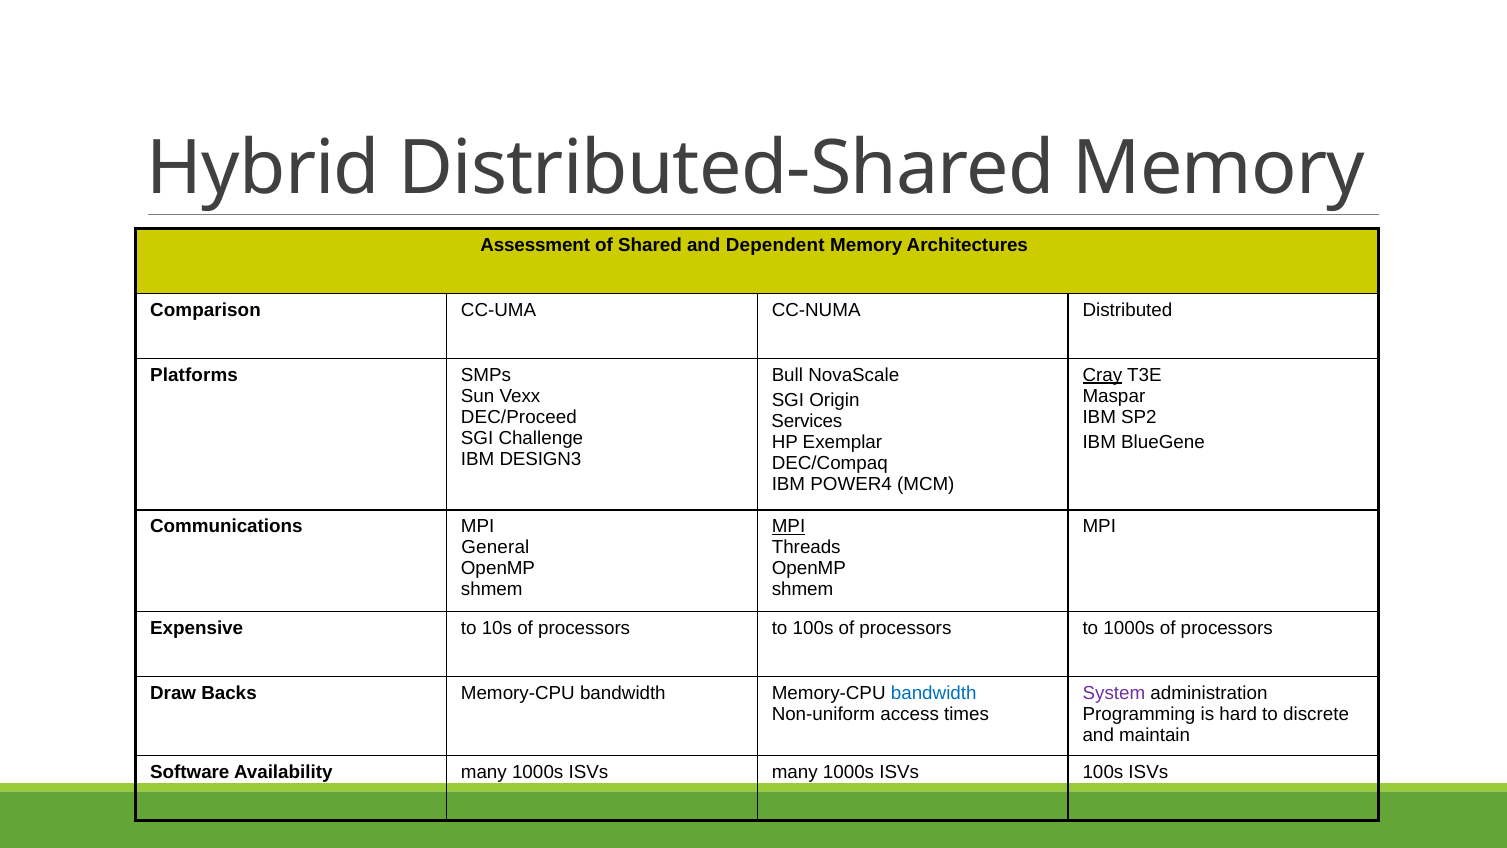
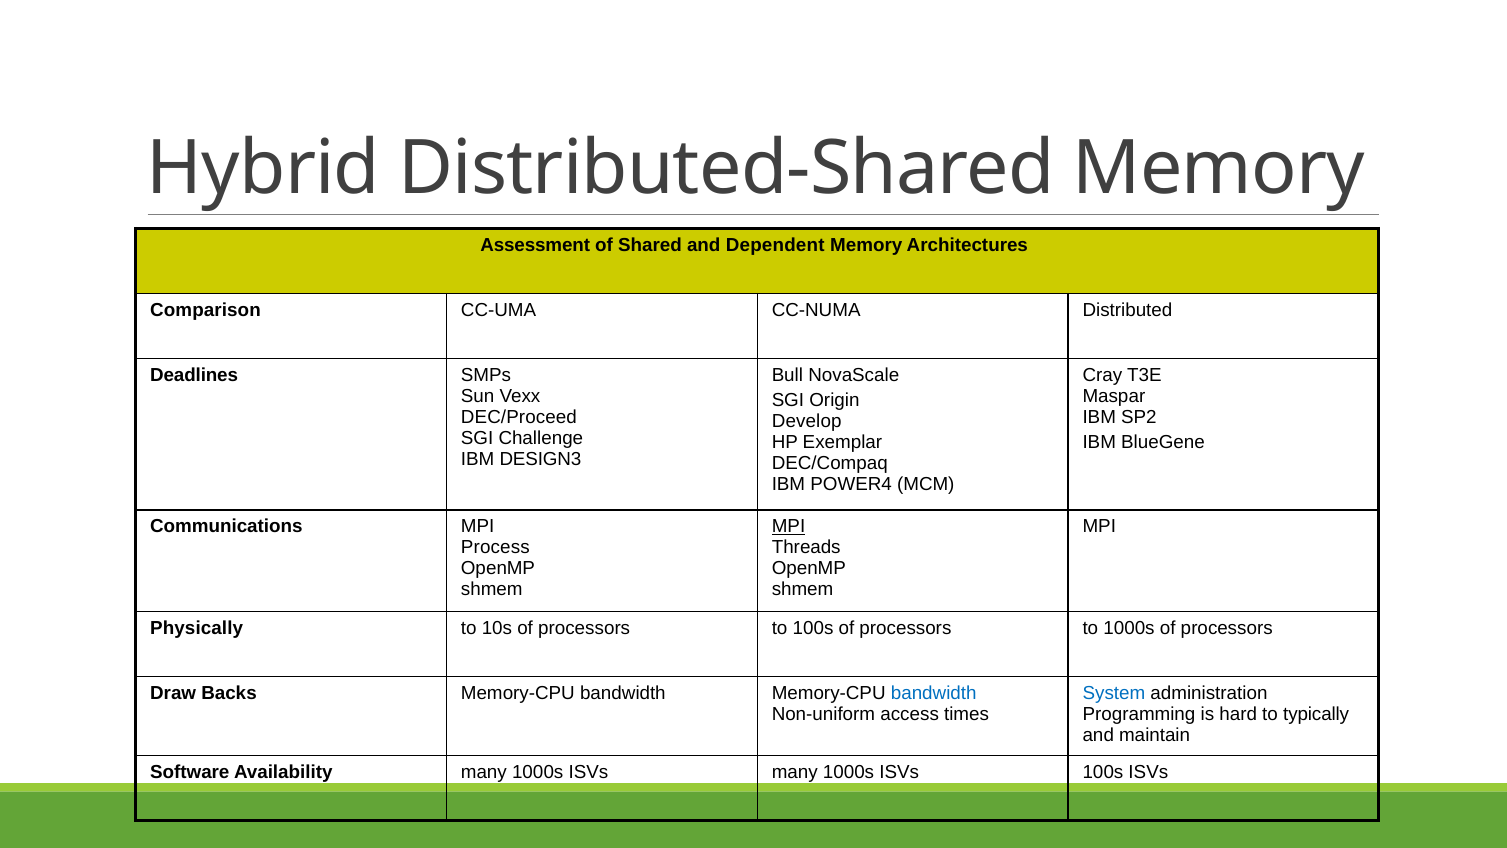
Platforms: Platforms -> Deadlines
Cray underline: present -> none
Services: Services -> Develop
General: General -> Process
Expensive: Expensive -> Physically
System colour: purple -> blue
discrete: discrete -> typically
